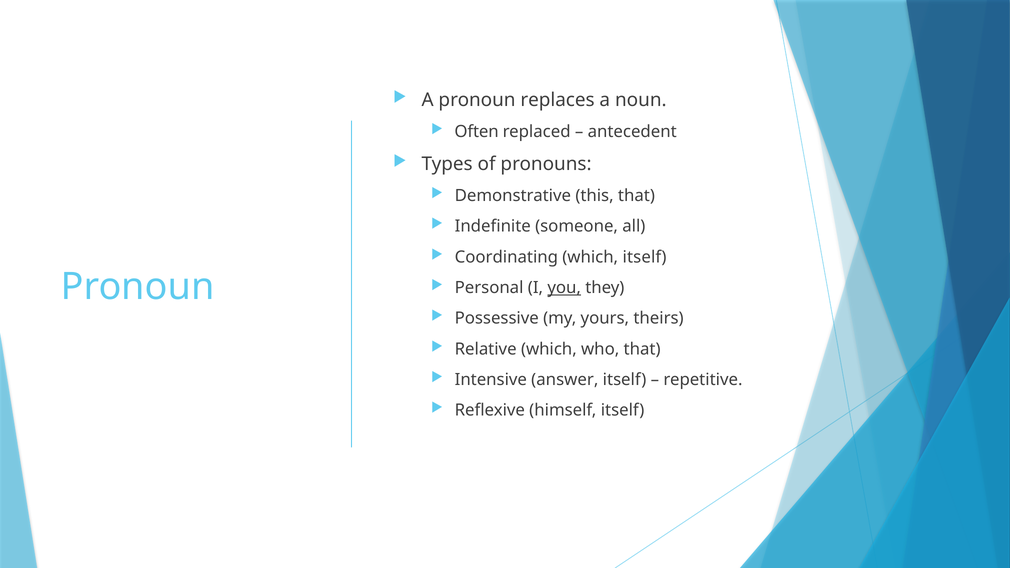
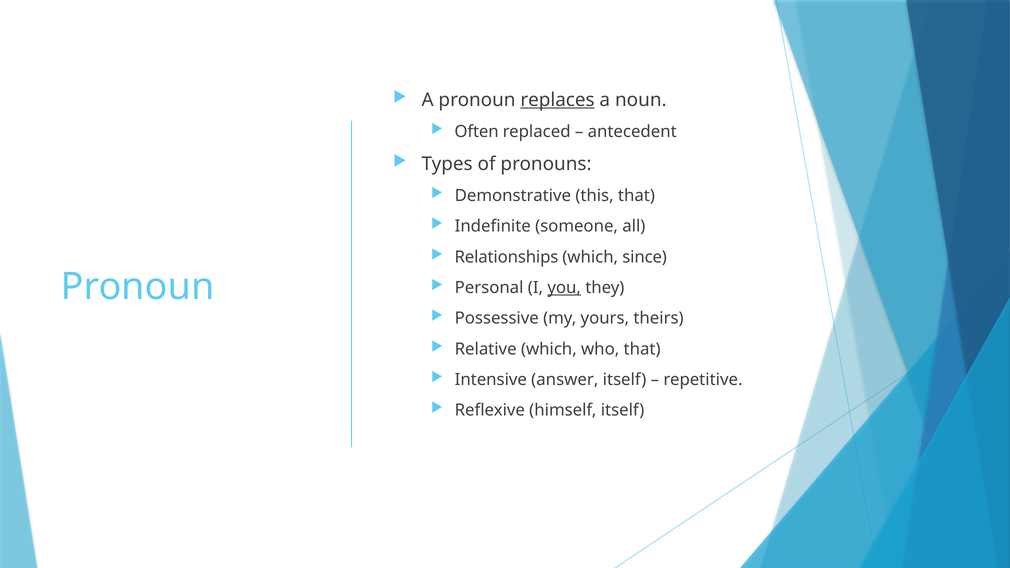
replaces underline: none -> present
Coordinating: Coordinating -> Relationships
which itself: itself -> since
